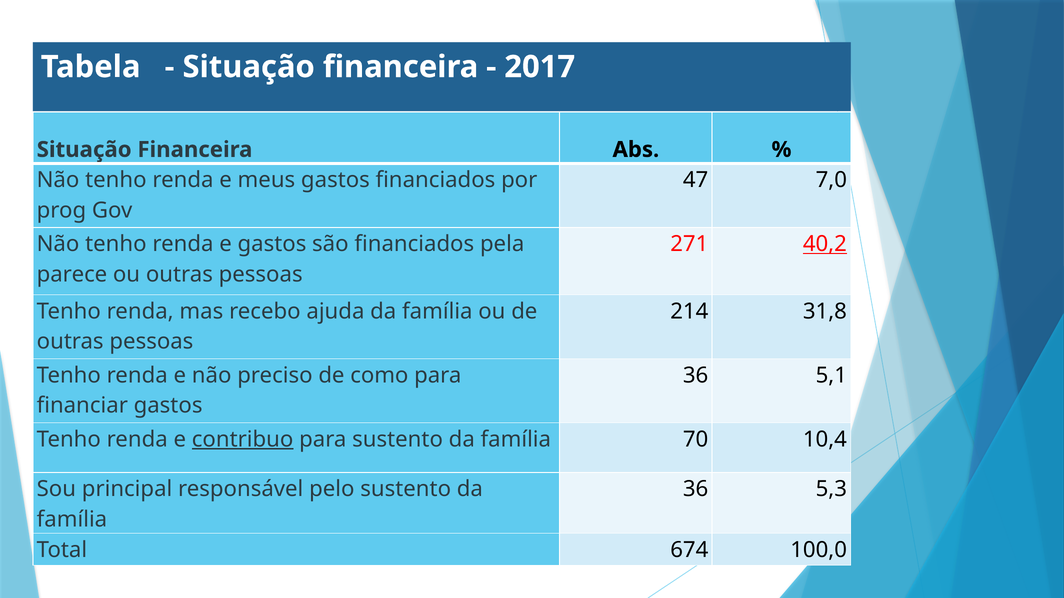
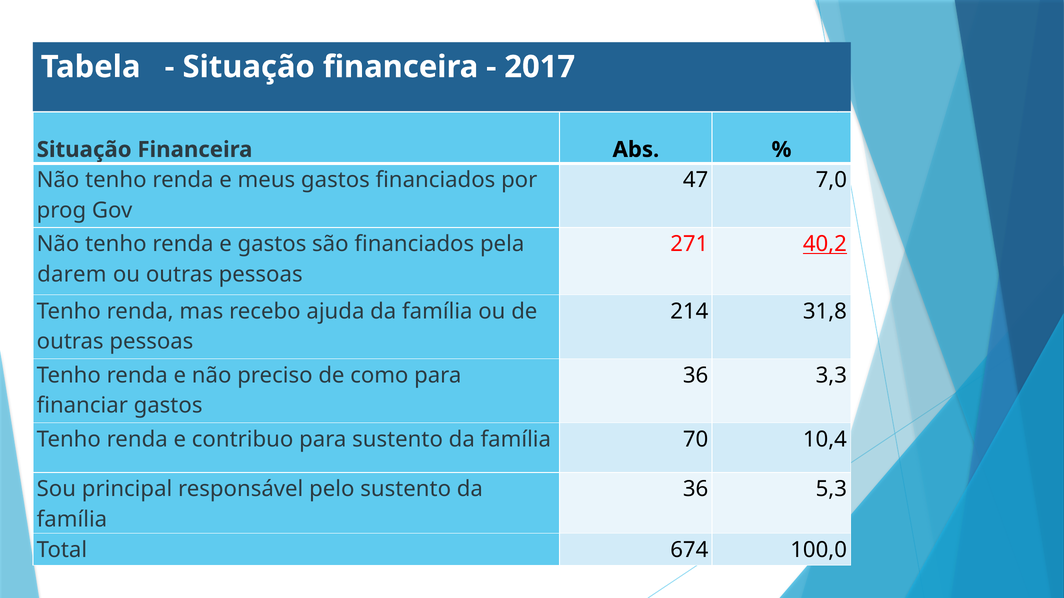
parece: parece -> darem
5,1: 5,1 -> 3,3
contribuo underline: present -> none
